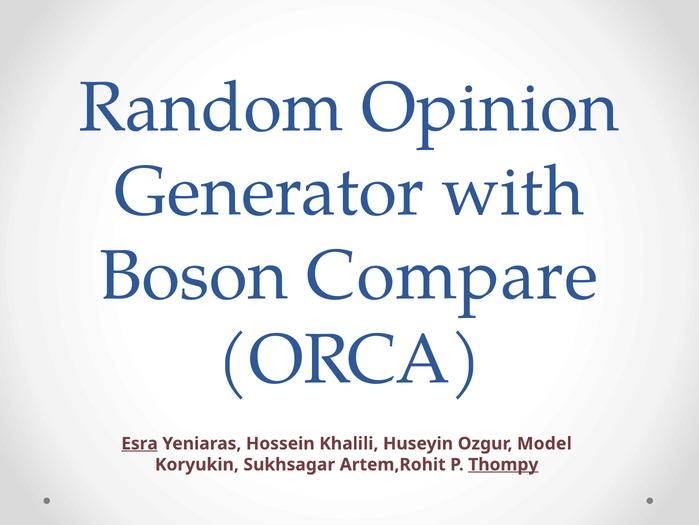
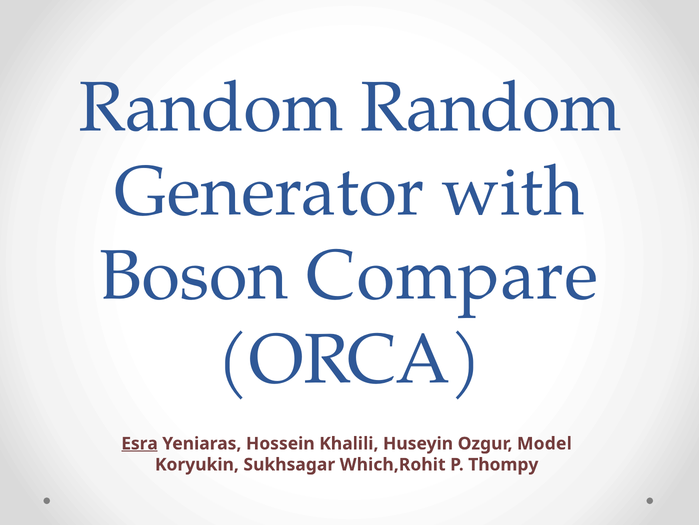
Random Opinion: Opinion -> Random
Artem,Rohit: Artem,Rohit -> Which,Rohit
Thompy underline: present -> none
